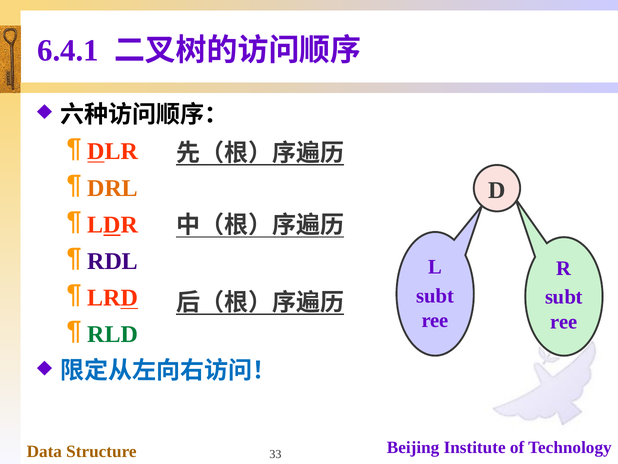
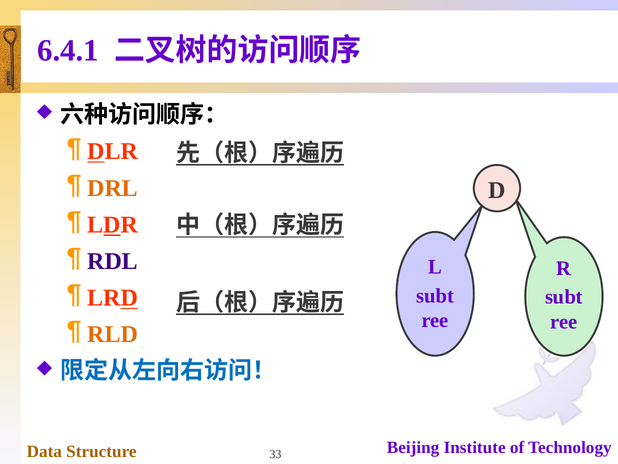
RLD colour: green -> orange
